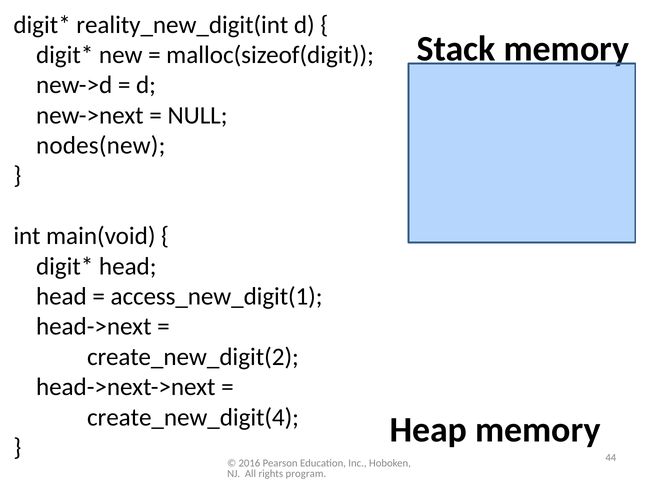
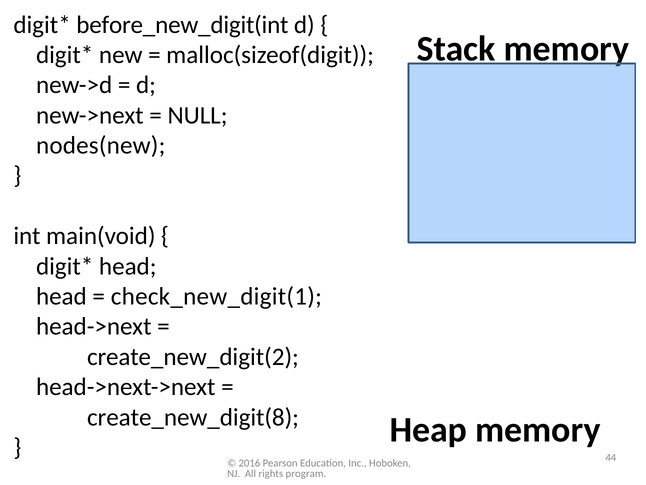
reality_new_digit(int: reality_new_digit(int -> before_new_digit(int
access_new_digit(1: access_new_digit(1 -> check_new_digit(1
create_new_digit(4: create_new_digit(4 -> create_new_digit(8
